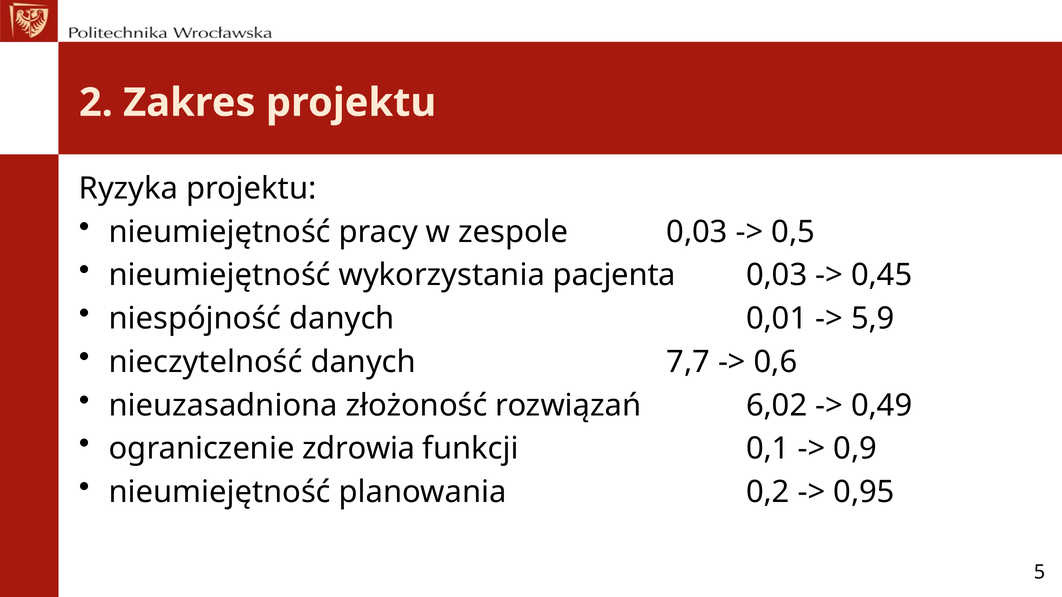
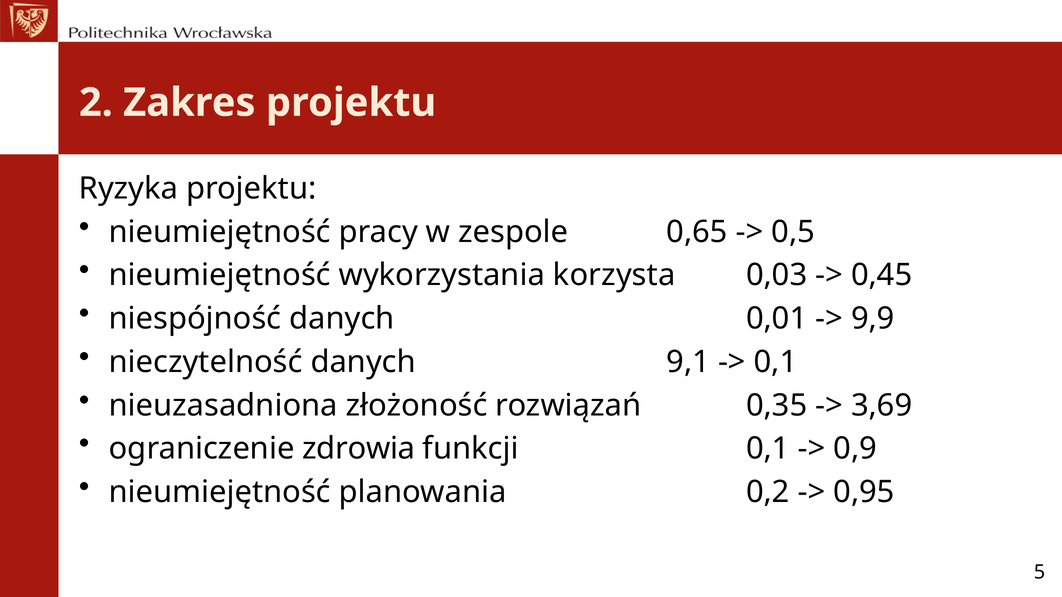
zespole 0,03: 0,03 -> 0,65
pacjenta: pacjenta -> korzysta
5,9: 5,9 -> 9,9
7,7: 7,7 -> 9,1
0,6 at (776, 362): 0,6 -> 0,1
6,02: 6,02 -> 0,35
0,49: 0,49 -> 3,69
